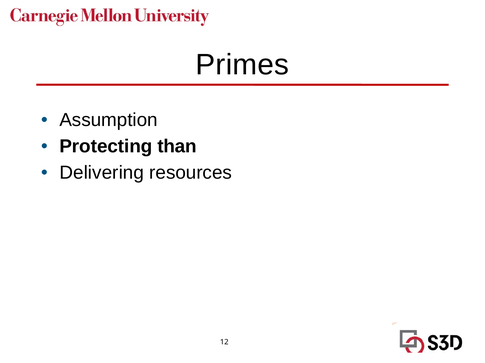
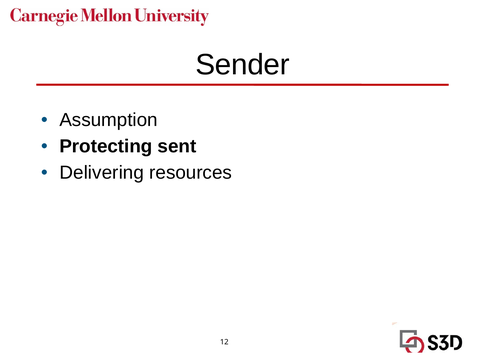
Primes: Primes -> Sender
than: than -> sent
